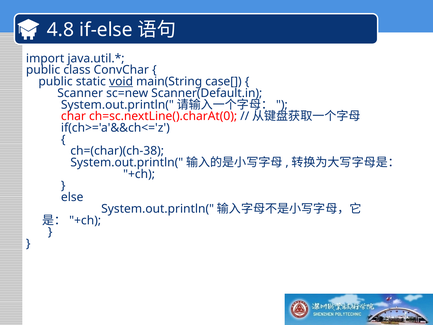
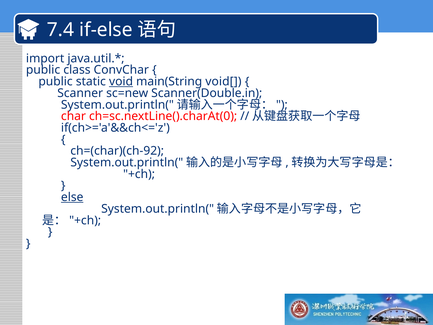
4.8: 4.8 -> 7.4
case[: case[ -> void[
Scanner(Default.in: Scanner(Default.in -> Scanner(Double.in
ch=(char)(ch-38: ch=(char)(ch-38 -> ch=(char)(ch-92
else underline: none -> present
